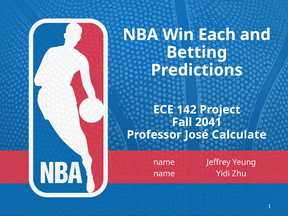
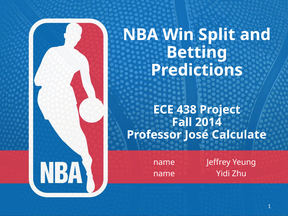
Each: Each -> Split
142: 142 -> 438
2041: 2041 -> 2014
